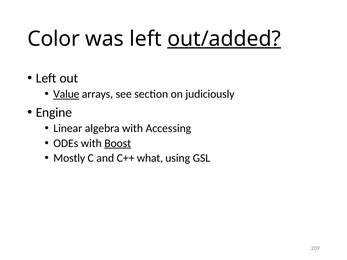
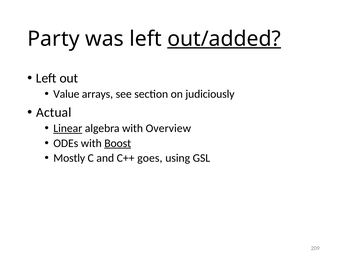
Color: Color -> Party
Value underline: present -> none
Engine: Engine -> Actual
Linear underline: none -> present
Accessing: Accessing -> Overview
what: what -> goes
